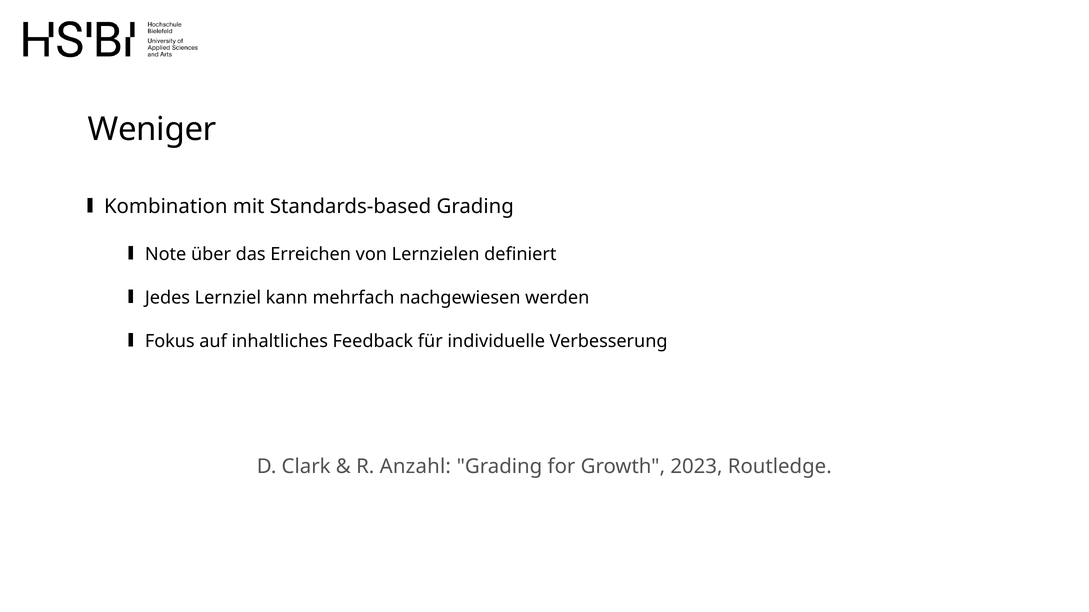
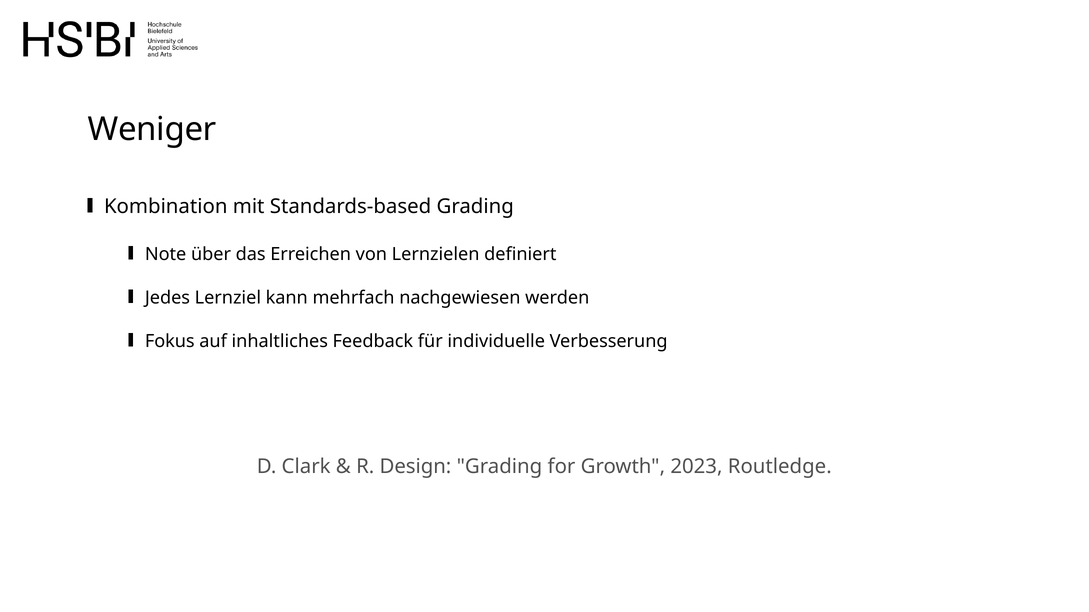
Anzahl: Anzahl -> Design
